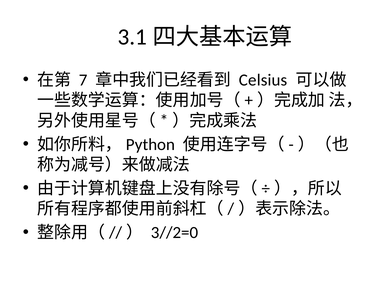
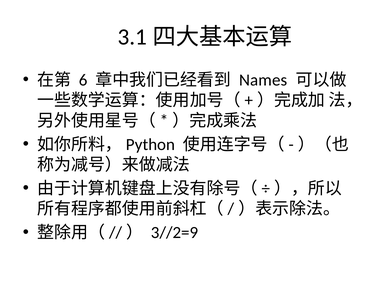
7: 7 -> 6
Celsius: Celsius -> Names
3//2=0: 3//2=0 -> 3//2=9
